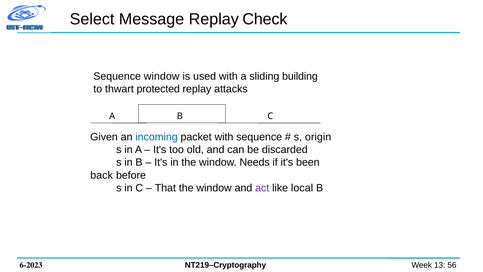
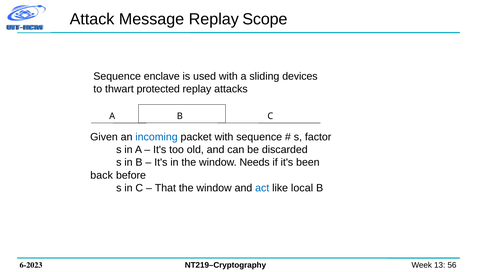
Select: Select -> Attack
Check: Check -> Scope
Sequence window: window -> enclave
building: building -> devices
origin: origin -> factor
act colour: purple -> blue
